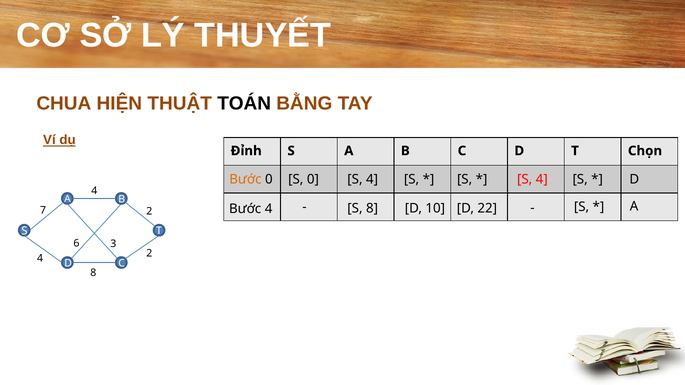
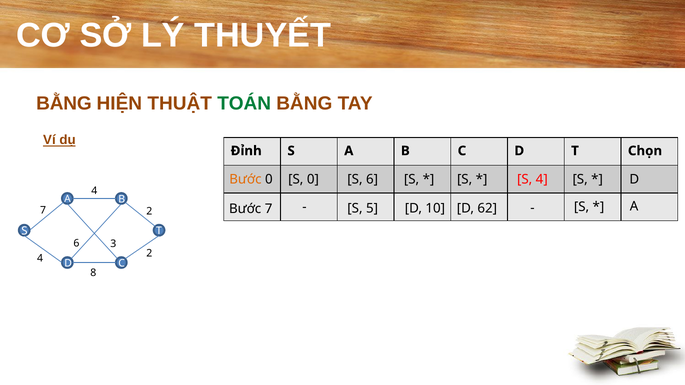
CHUA at (64, 103): CHUA -> BẰNG
TOÁN colour: black -> green
0 S 4: 4 -> 6
Bước 4: 4 -> 7
S 8: 8 -> 5
22: 22 -> 62
